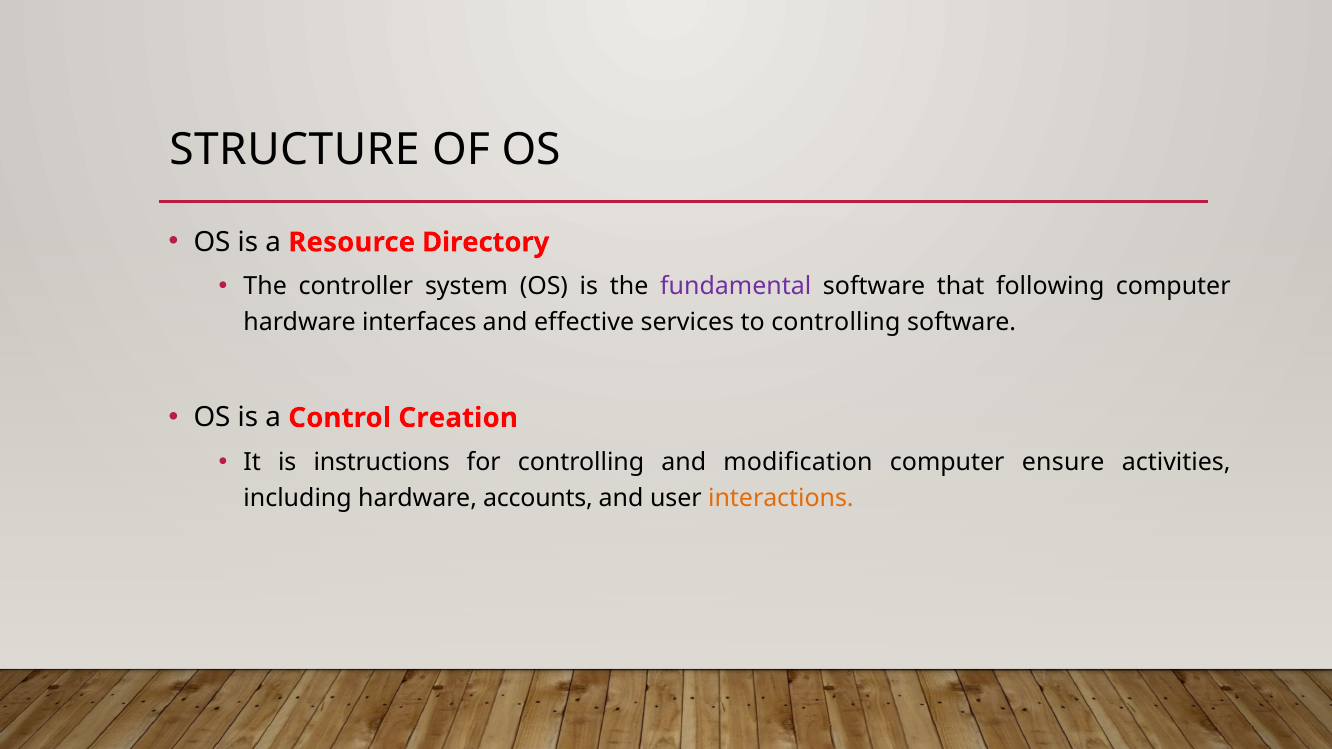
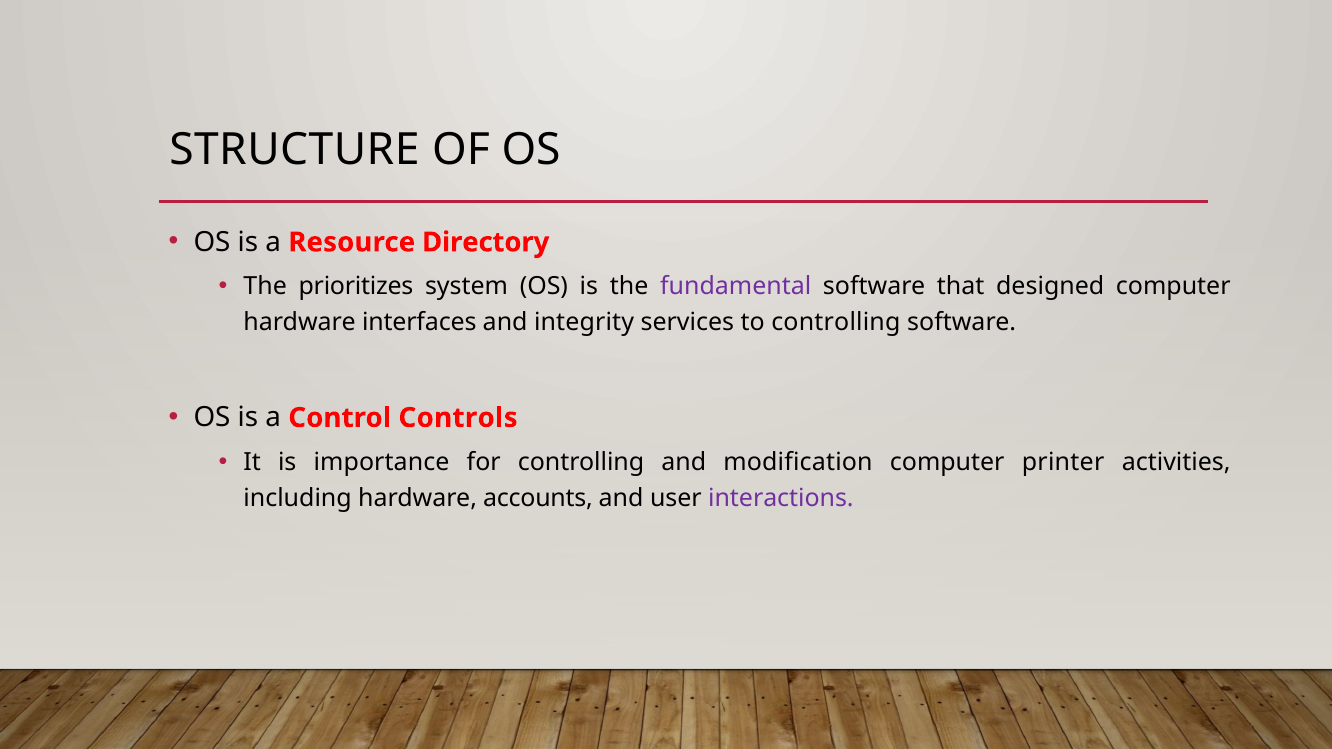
controller: controller -> prioritizes
following: following -> designed
effective: effective -> integrity
Creation: Creation -> Controls
instructions: instructions -> importance
ensure: ensure -> printer
interactions colour: orange -> purple
